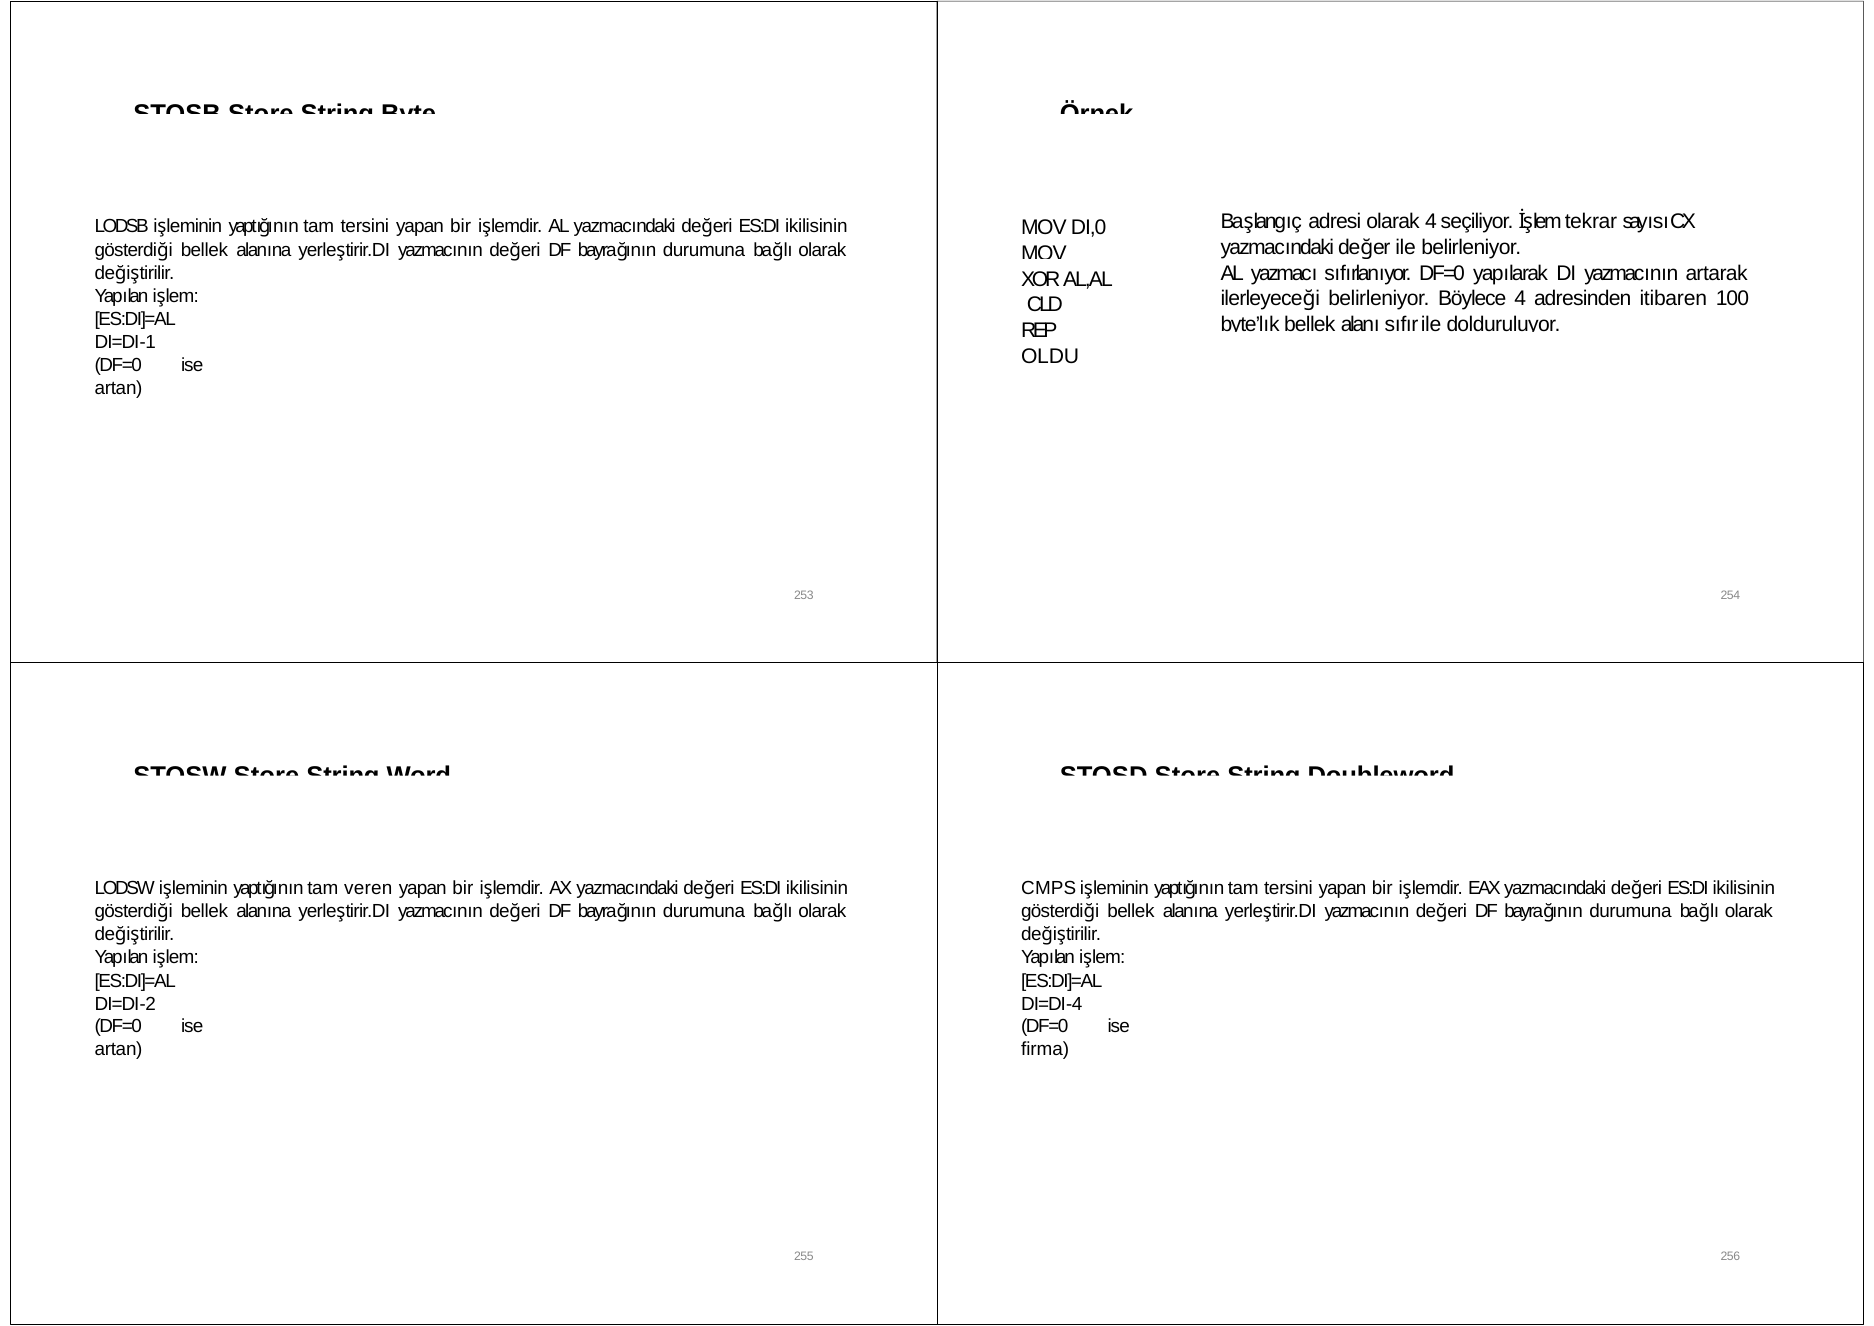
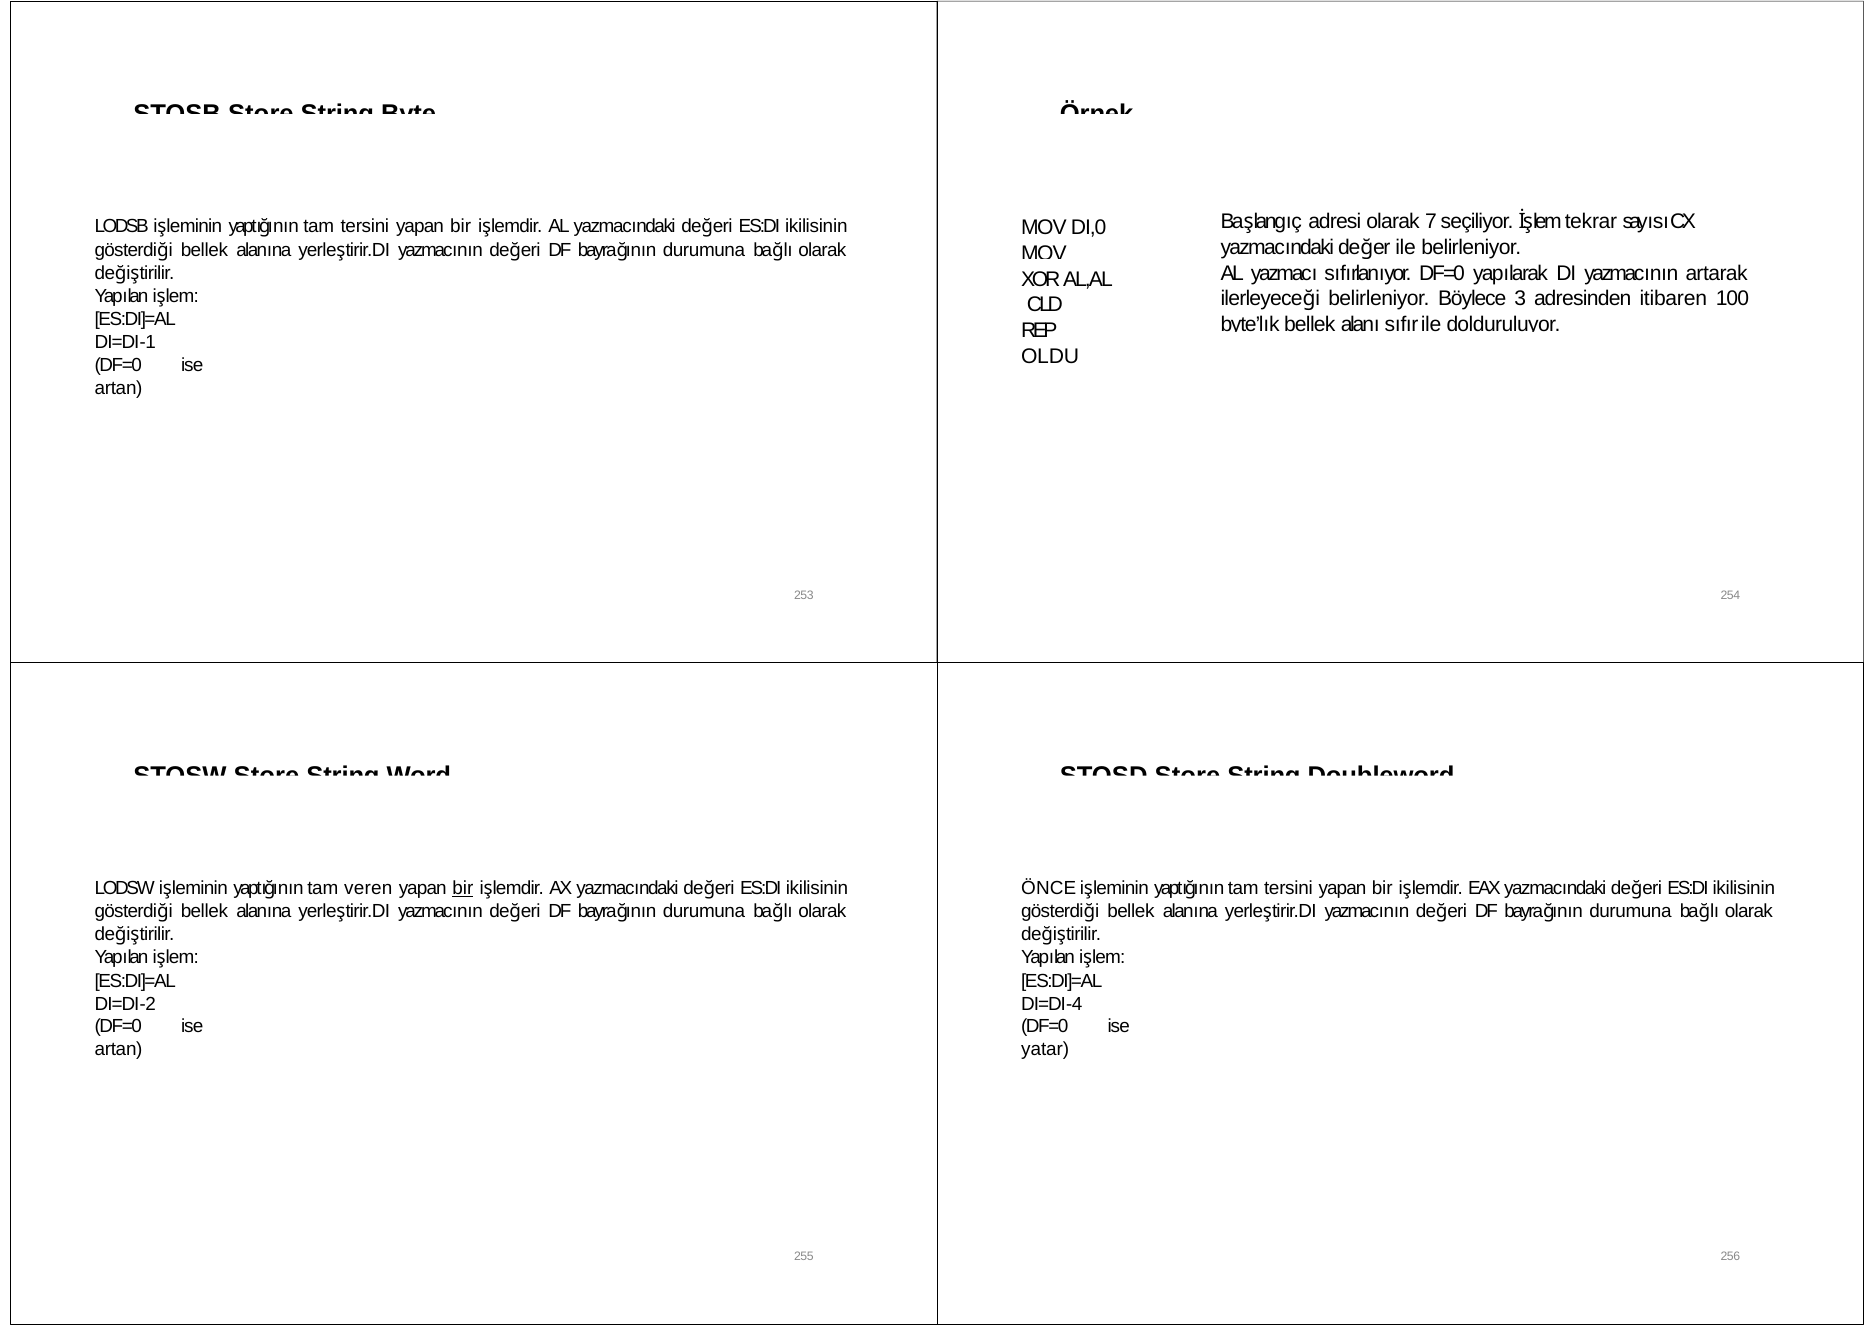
olarak 4: 4 -> 7
Böylece 4: 4 -> 3
bir at (463, 888) underline: none -> present
CMPS: CMPS -> ÖNCE
firma: firma -> yatar
